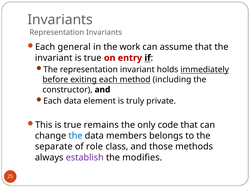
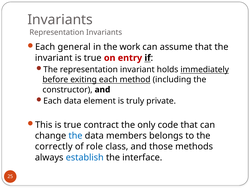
remains: remains -> contract
separate: separate -> correctly
establish colour: purple -> blue
modifies: modifies -> interface
